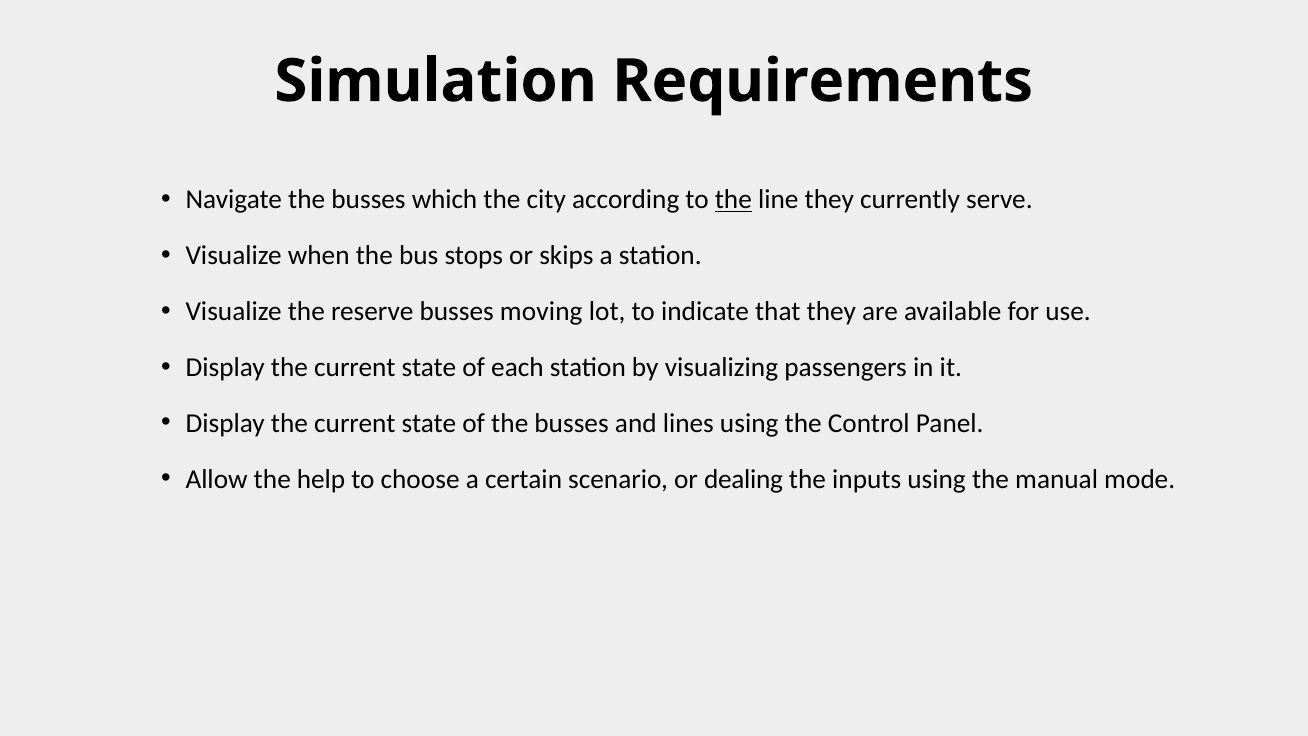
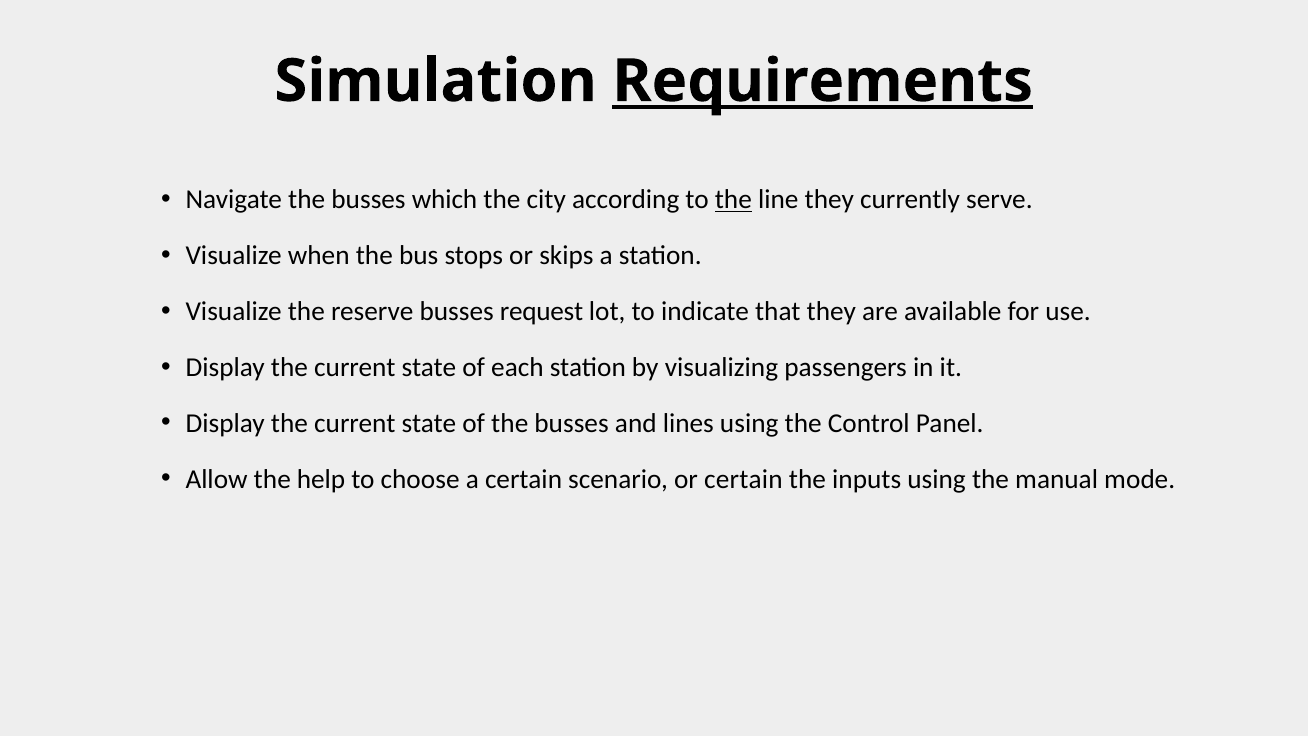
Requirements underline: none -> present
moving: moving -> request
or dealing: dealing -> certain
